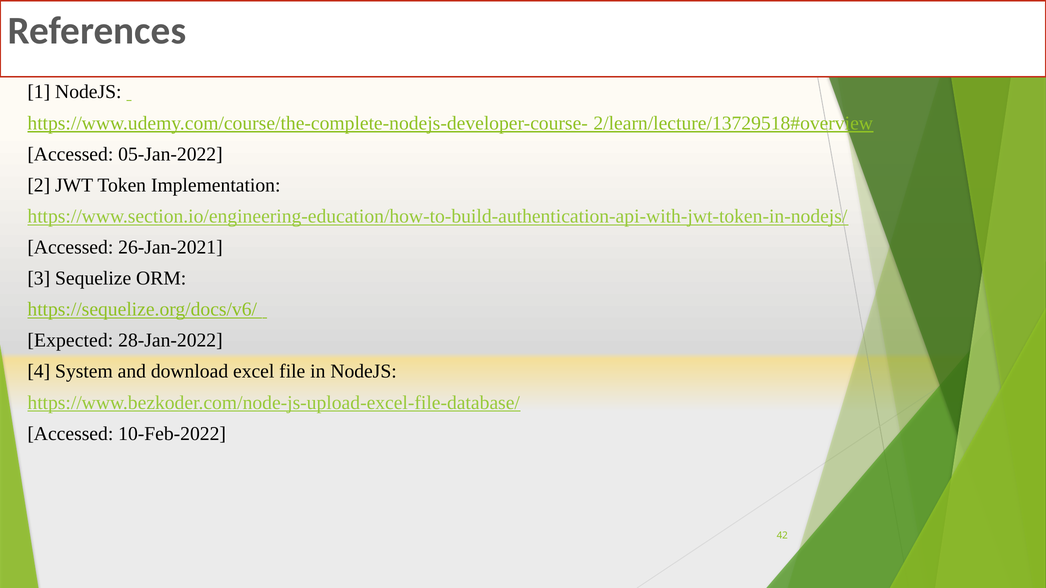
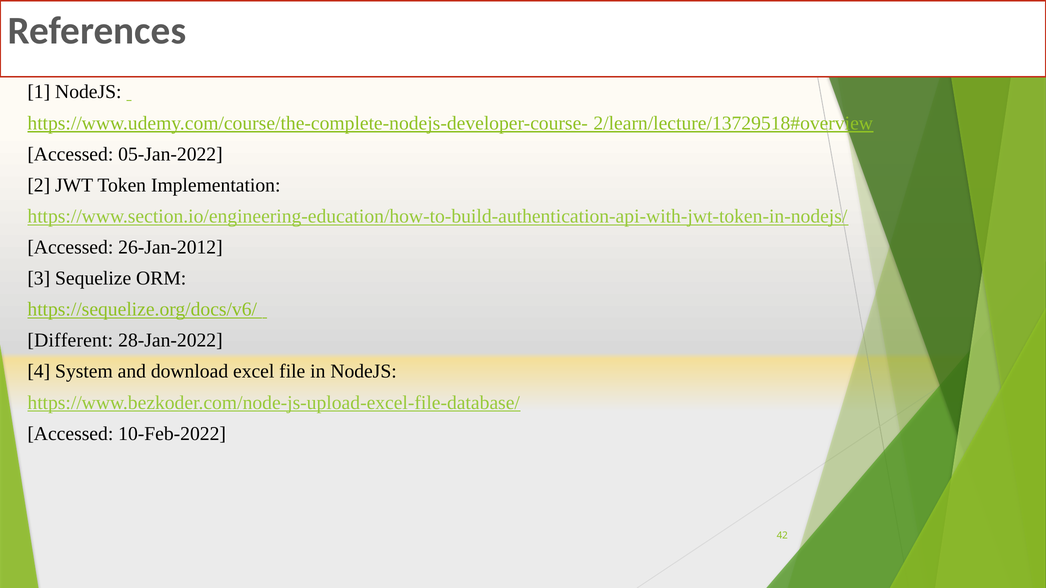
26-Jan-2021: 26-Jan-2021 -> 26-Jan-2012
Expected: Expected -> Different
